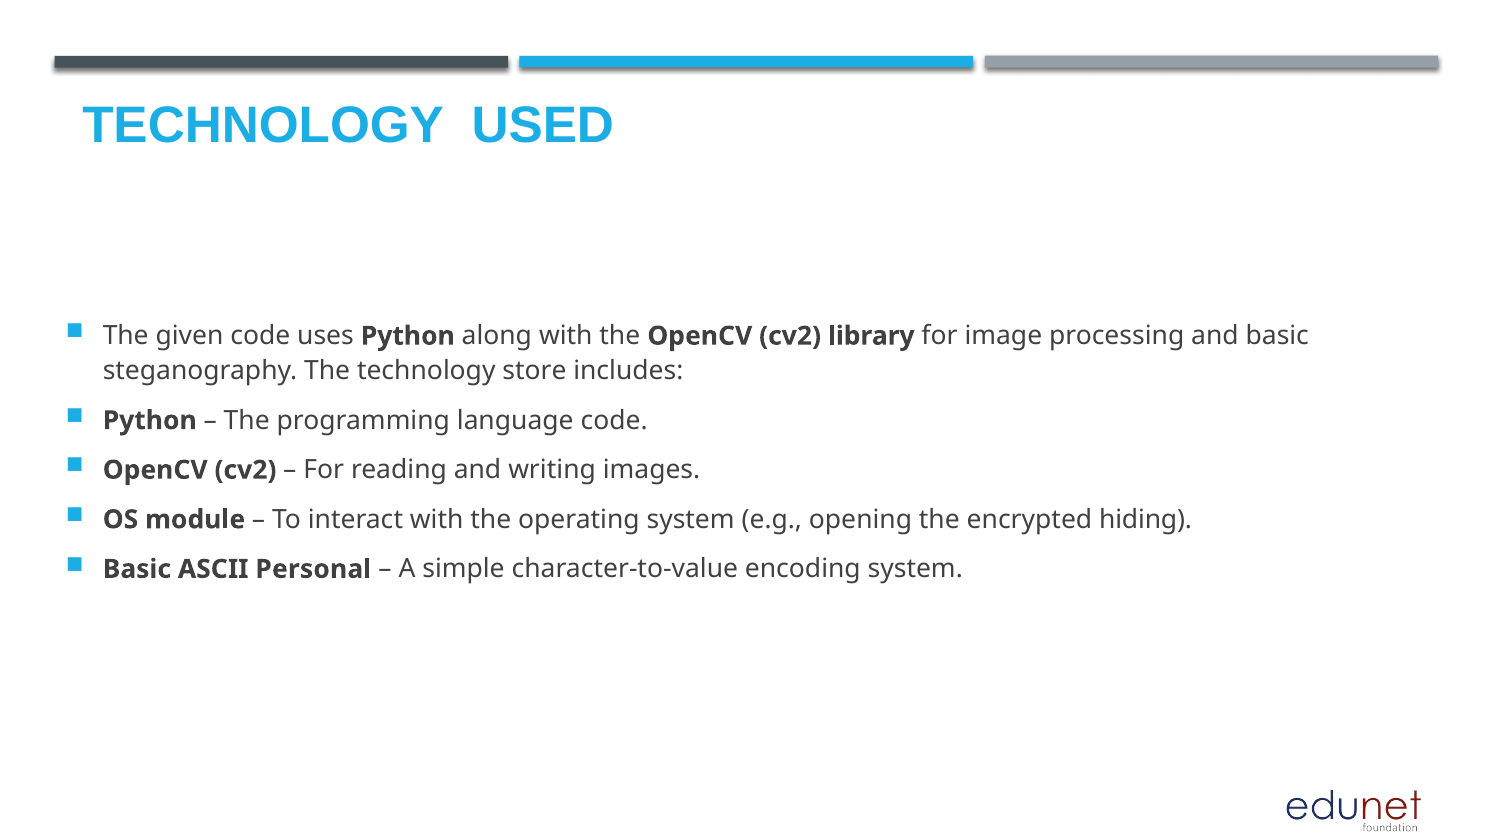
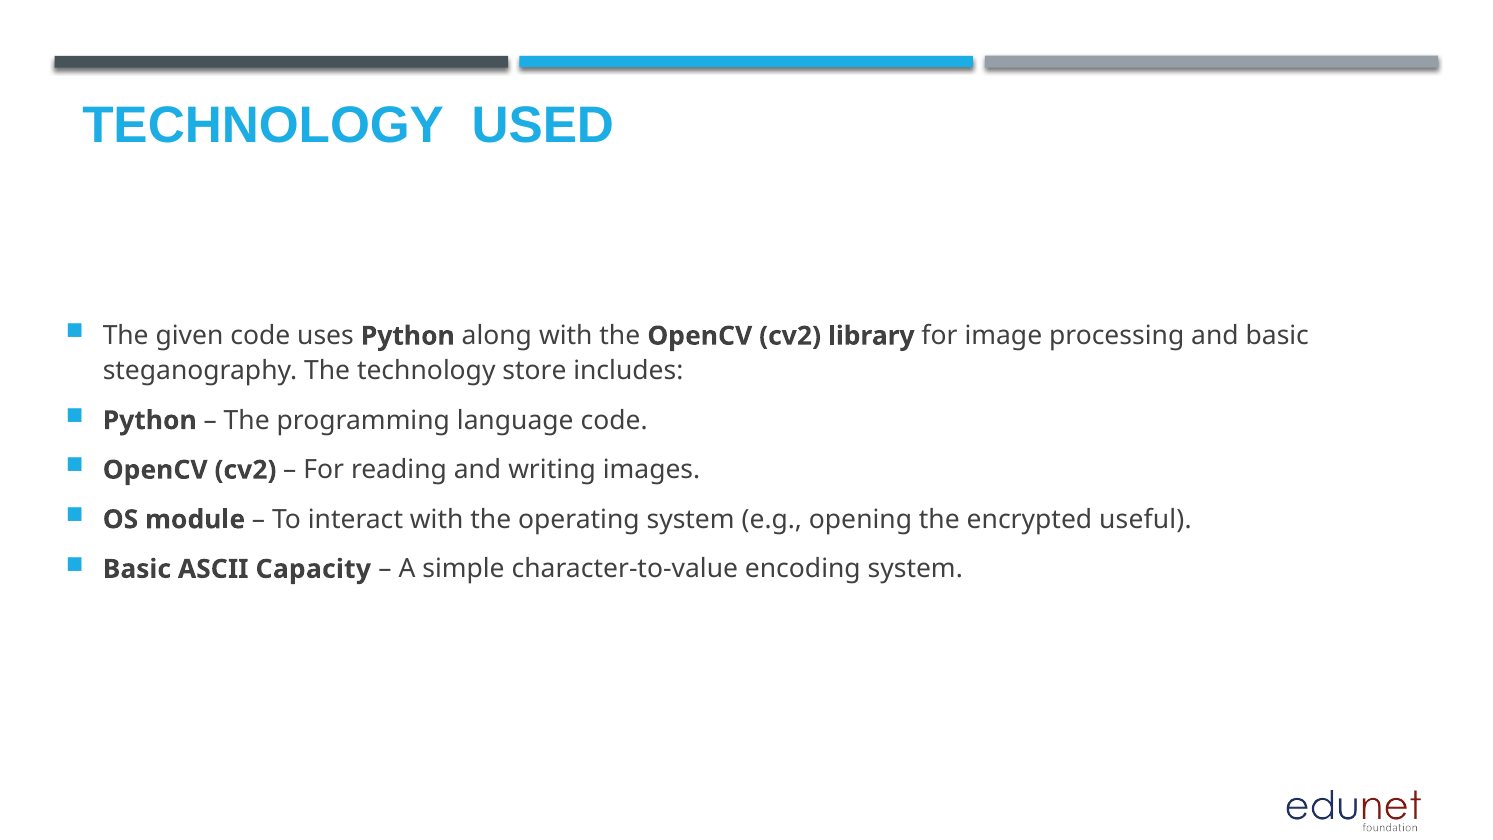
hiding: hiding -> useful
Personal: Personal -> Capacity
